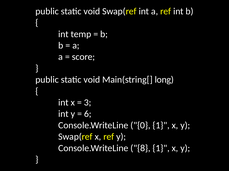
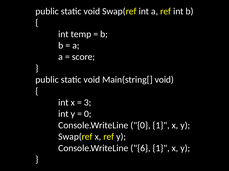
Main(string[ long: long -> void
6 at (88, 114): 6 -> 0
8: 8 -> 6
